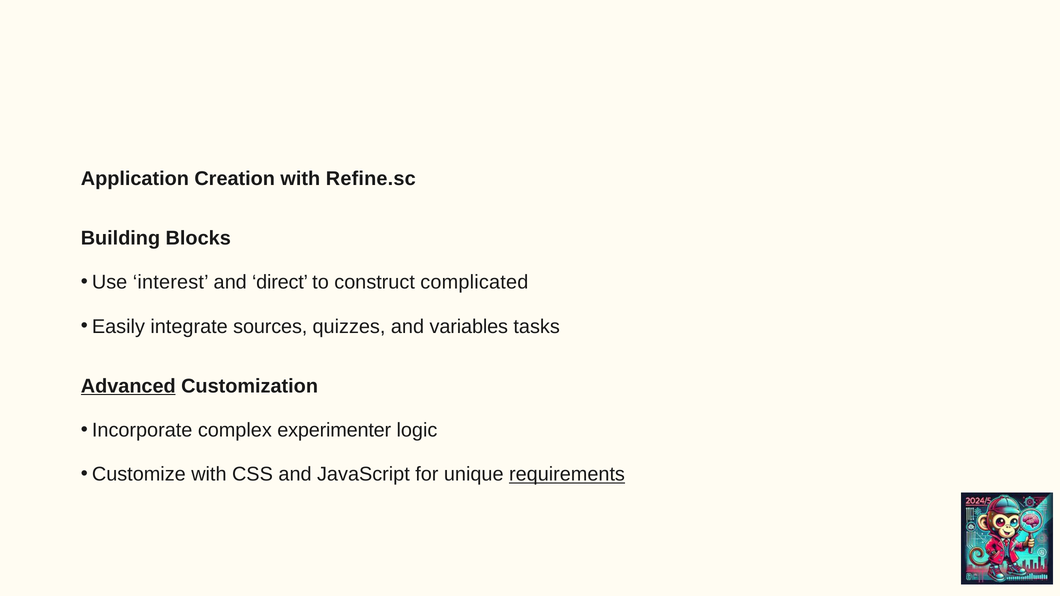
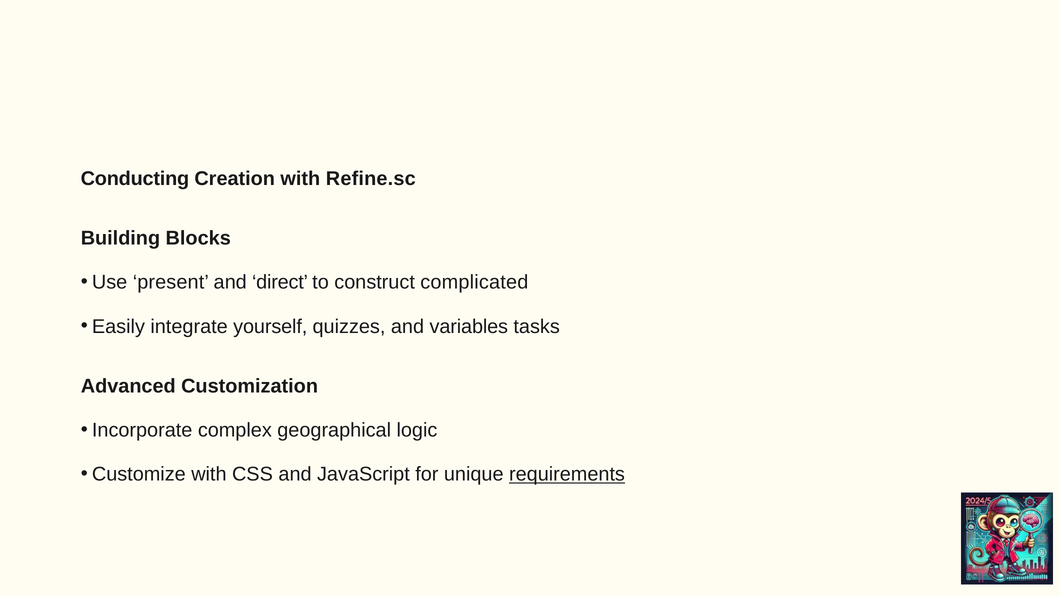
Application: Application -> Conducting
interest: interest -> present
sources: sources -> yourself
Advanced underline: present -> none
experimenter: experimenter -> geographical
